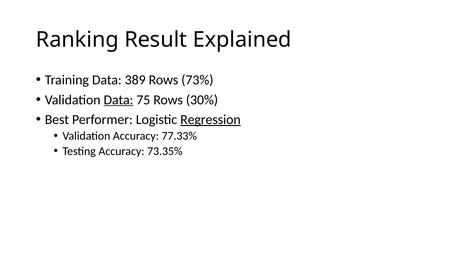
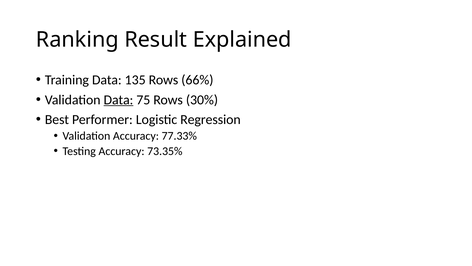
389: 389 -> 135
73%: 73% -> 66%
Regression underline: present -> none
